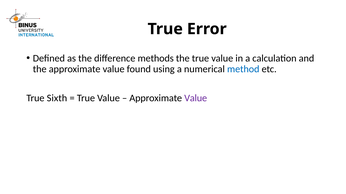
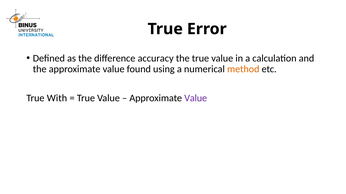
methods: methods -> accuracy
method colour: blue -> orange
Sixth: Sixth -> With
